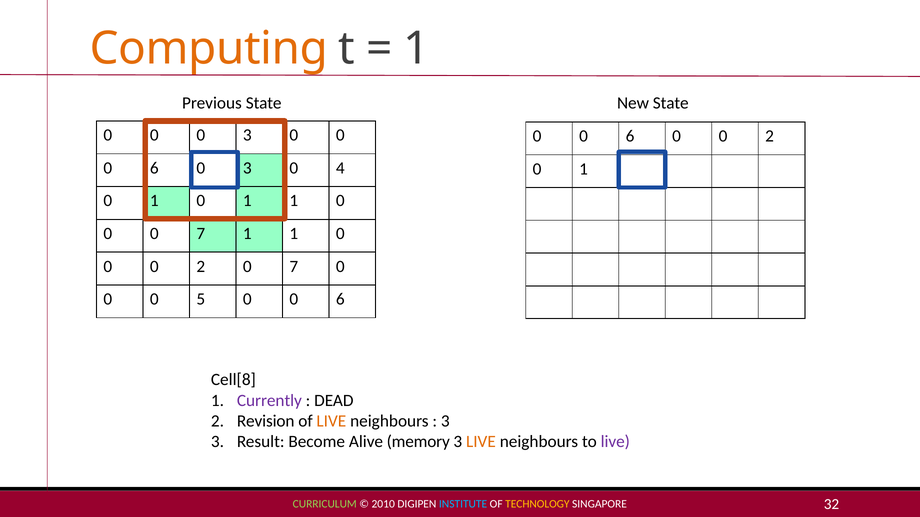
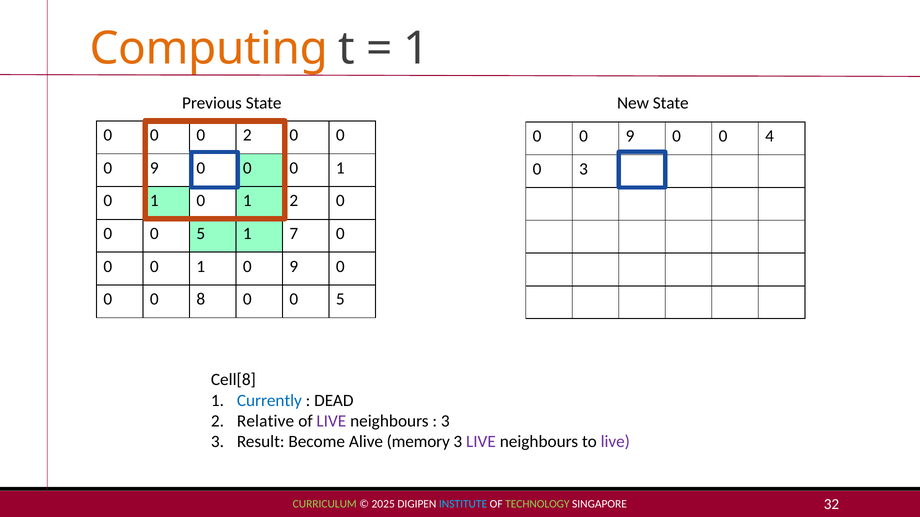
0 0 3: 3 -> 2
6 at (630, 136): 6 -> 9
2 at (770, 136): 2 -> 4
6 at (154, 168): 6 -> 9
3 at (247, 168): 3 -> 0
4 at (340, 168): 4 -> 1
1 at (584, 169): 1 -> 3
0 1 1: 1 -> 2
7 at (201, 234): 7 -> 5
1 at (294, 234): 1 -> 7
2 at (201, 267): 2 -> 1
7 at (294, 267): 7 -> 9
5: 5 -> 8
6 at (340, 299): 6 -> 5
Currently colour: purple -> blue
Revision: Revision -> Relative
LIVE at (331, 421) colour: orange -> purple
LIVE at (481, 442) colour: orange -> purple
2010: 2010 -> 2025
TECHNOLOGY colour: yellow -> light green
